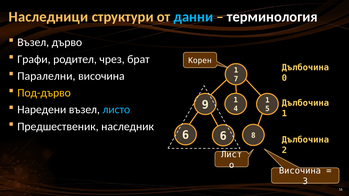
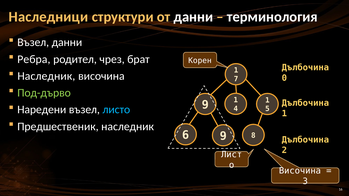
данни at (193, 17) colour: light blue -> white
Възел дърво: дърво -> данни
Графи: Графи -> Ребра
Паралелни at (46, 76): Паралелни -> Наследник
Под-дърво colour: yellow -> light green
6 6: 6 -> 9
